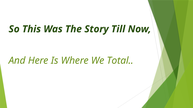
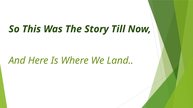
Total: Total -> Land
